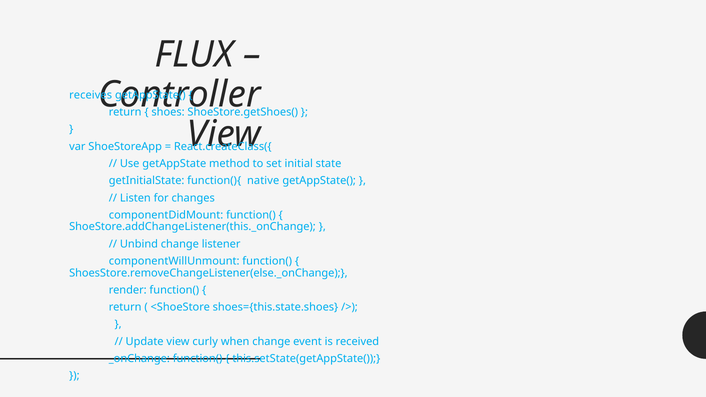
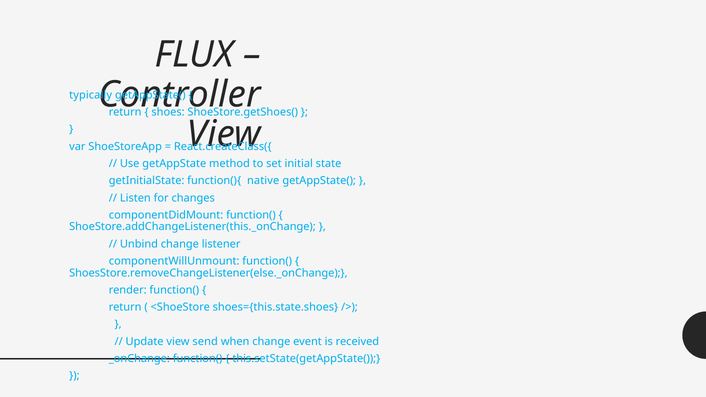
receives: receives -> typically
curly: curly -> send
